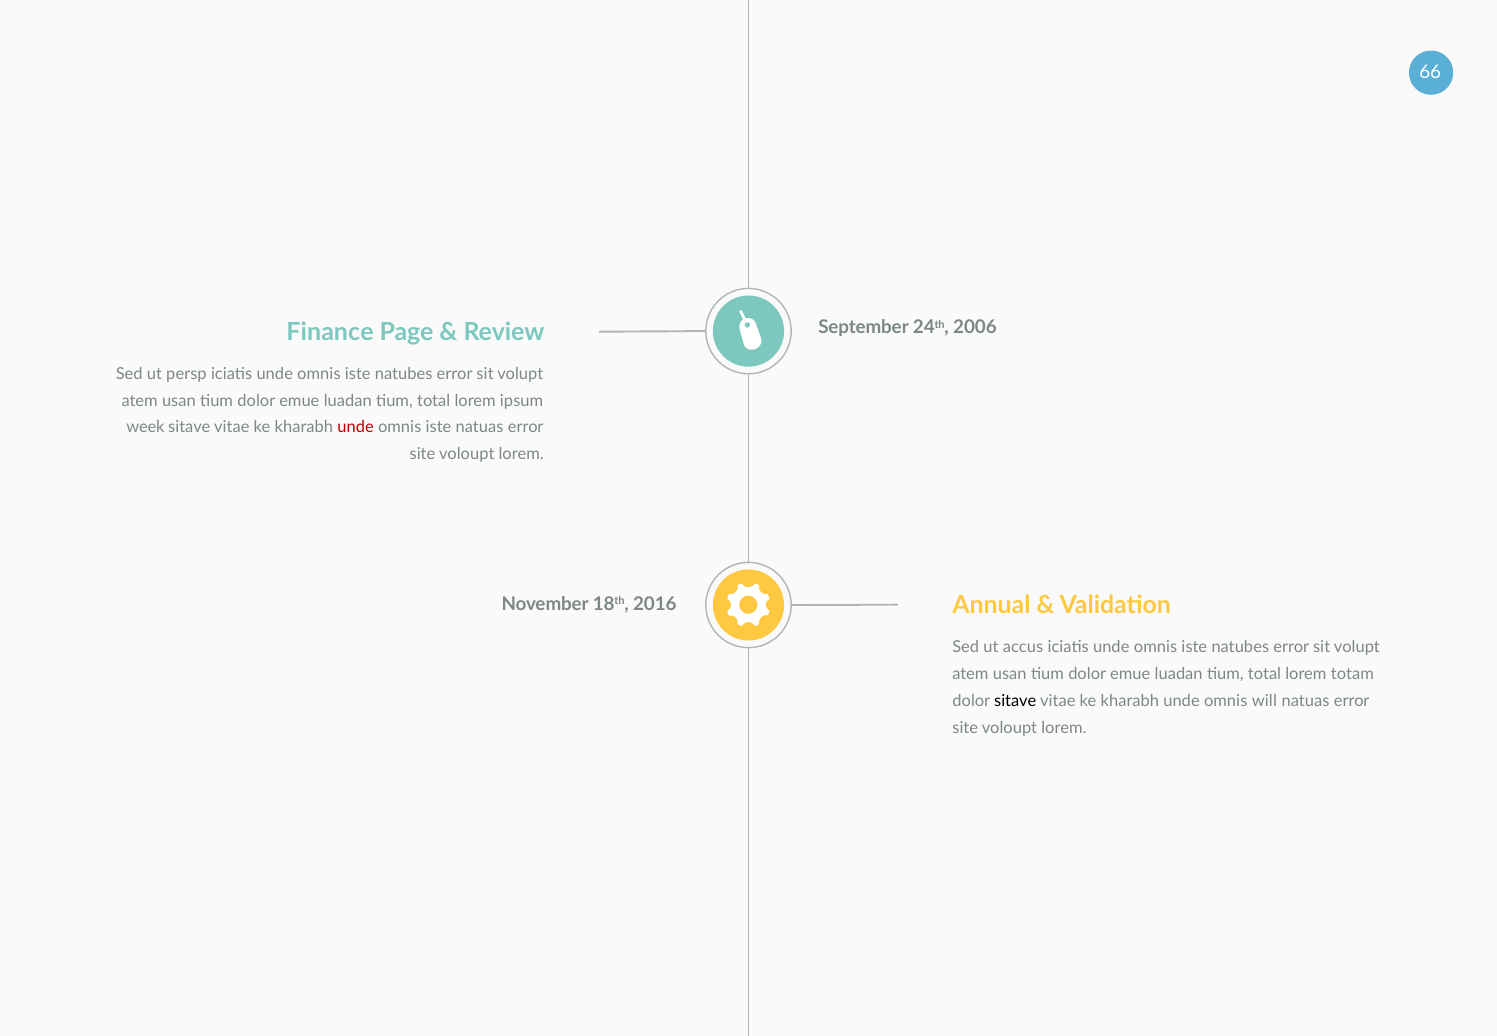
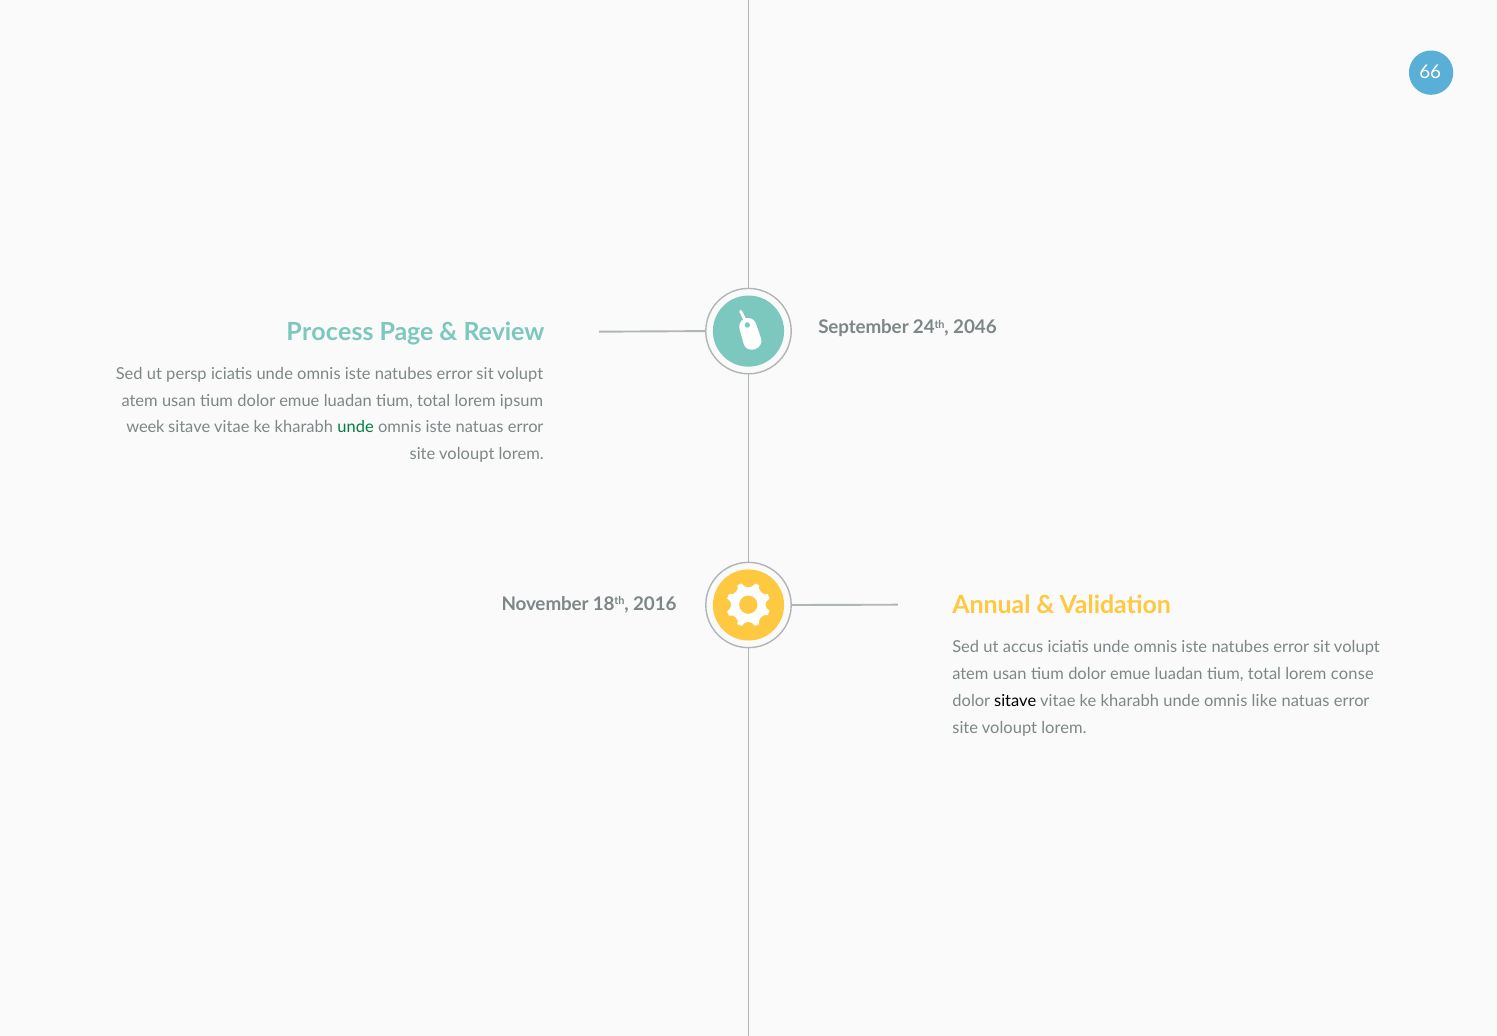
2006: 2006 -> 2046
Finance: Finance -> Process
unde at (356, 428) colour: red -> green
totam: totam -> conse
will: will -> like
